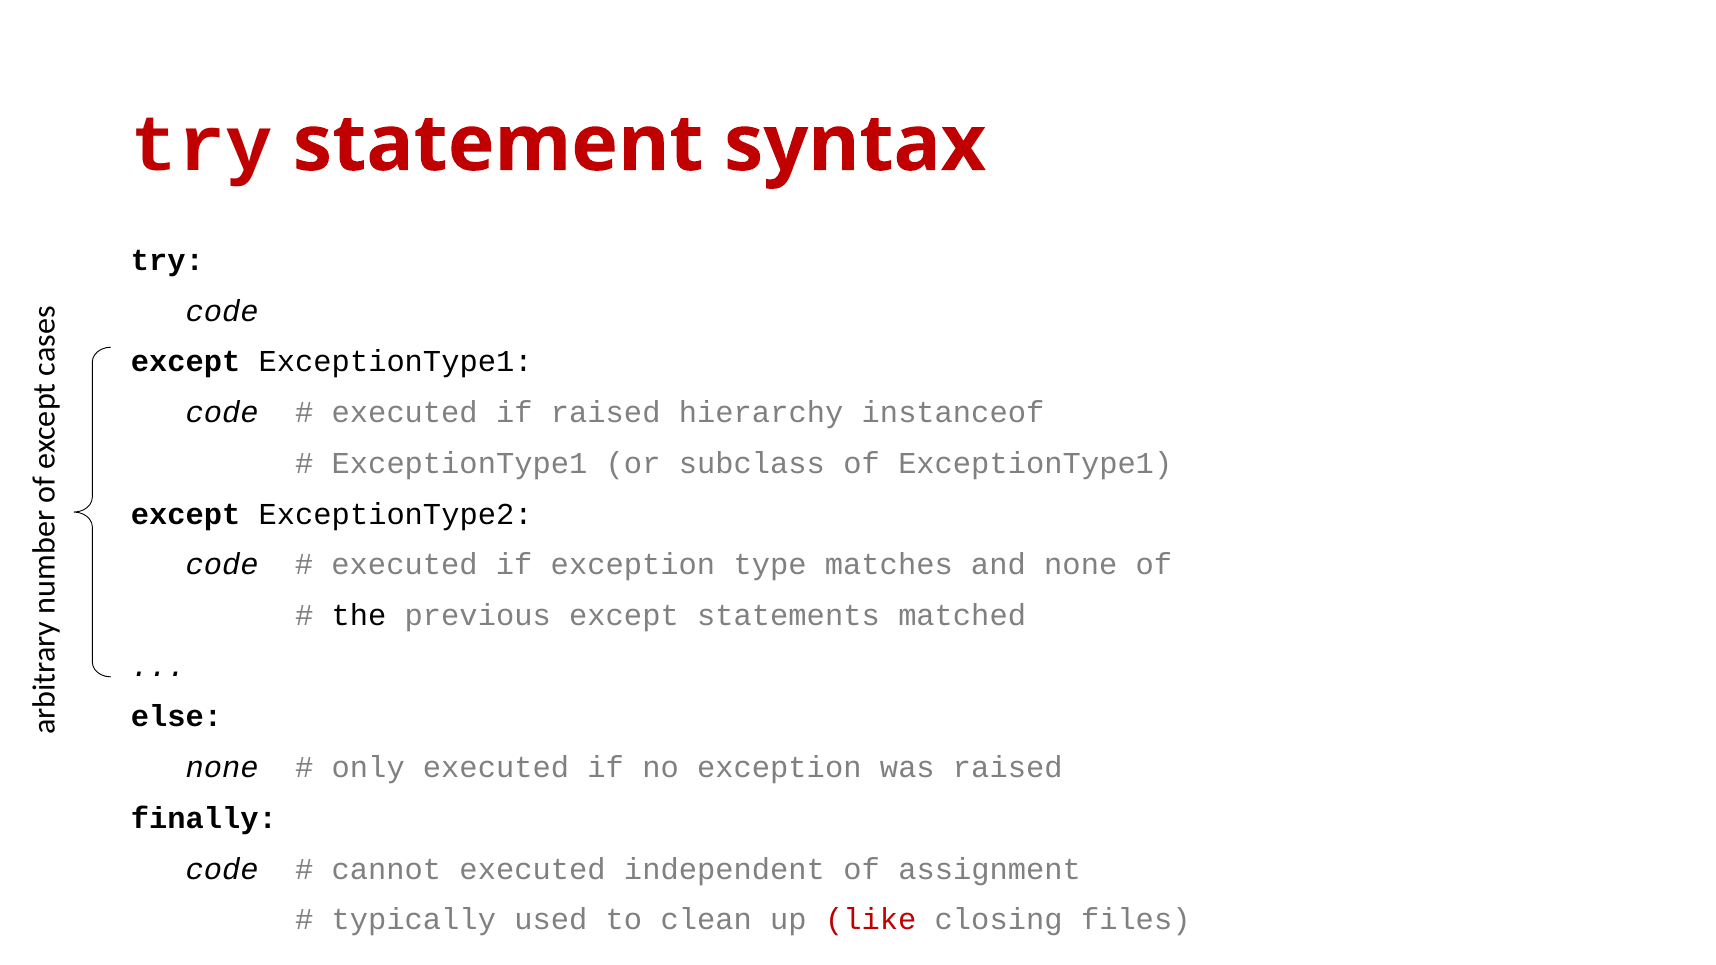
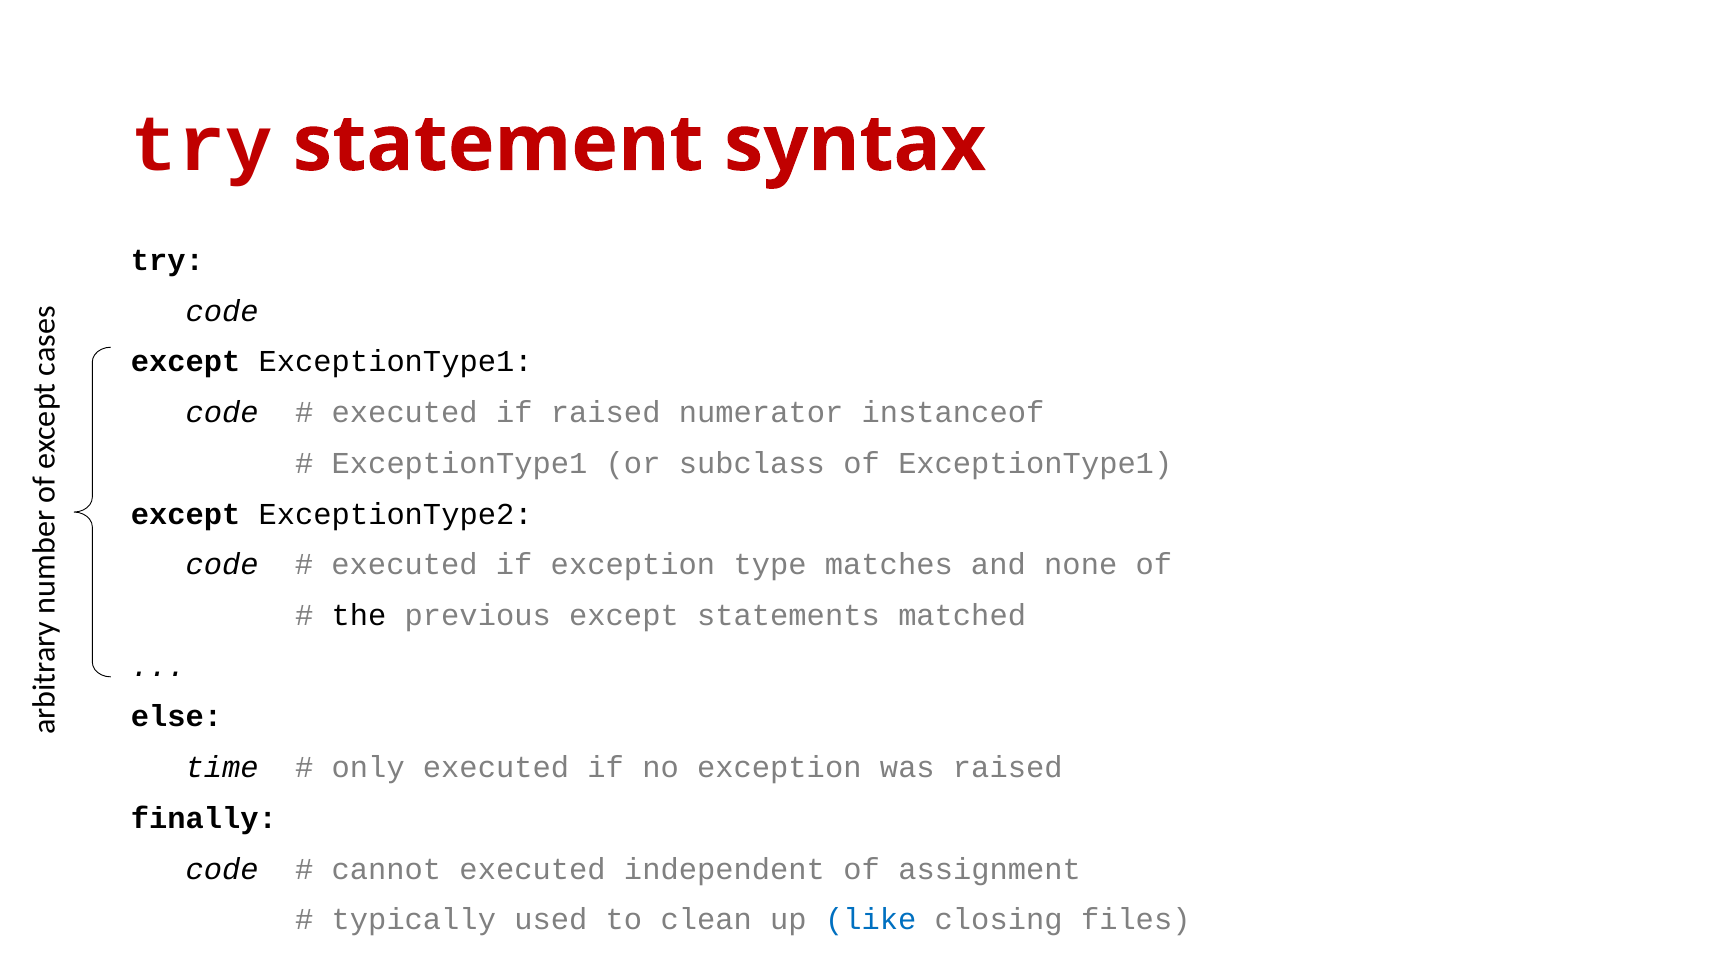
hierarchy: hierarchy -> numerator
none at (222, 768): none -> time
like colour: red -> blue
